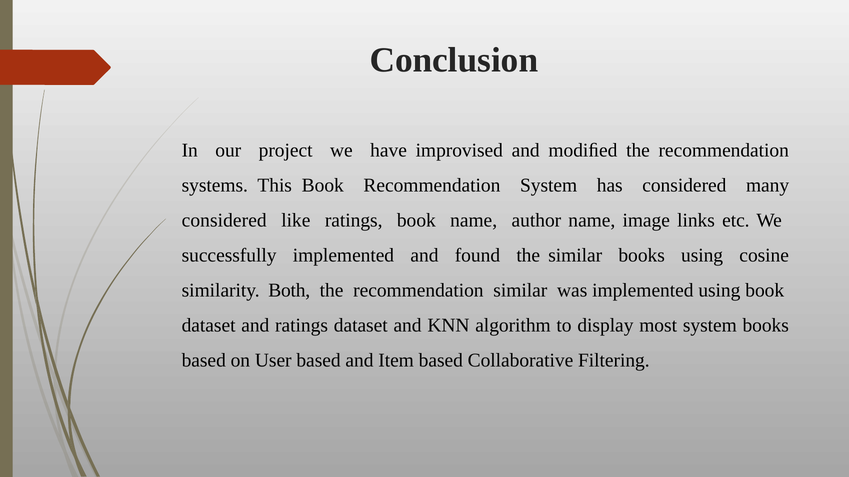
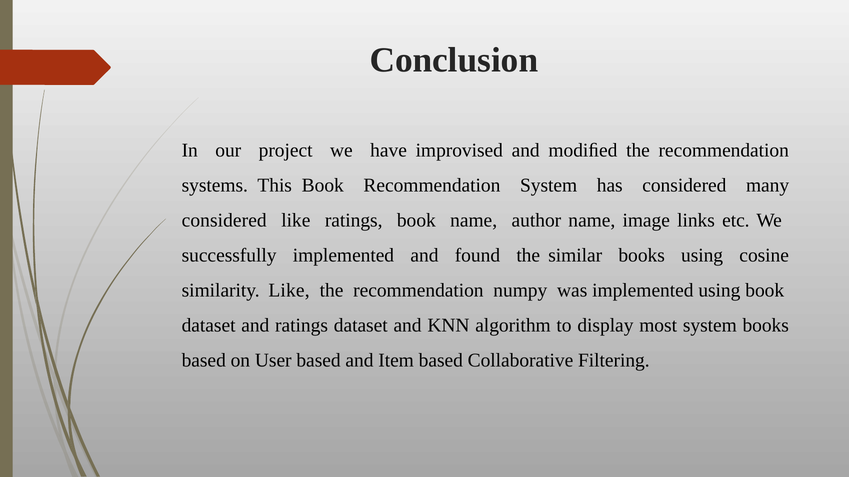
similarity Both: Both -> Like
recommendation similar: similar -> numpy
